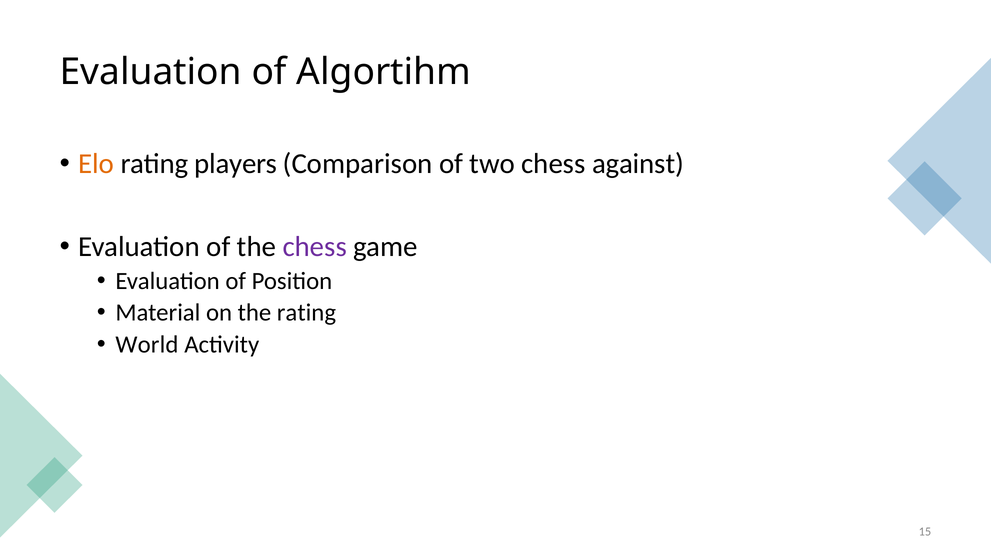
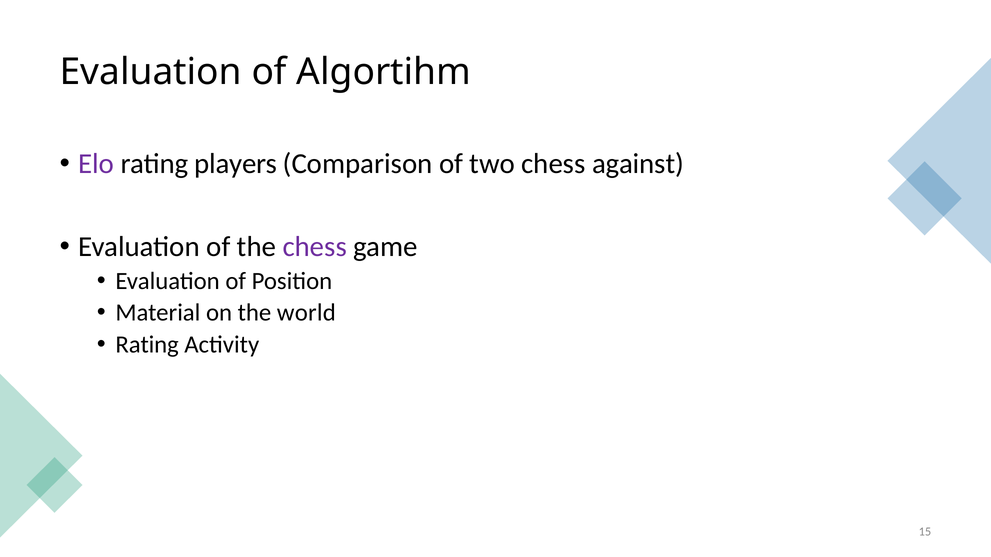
Elo colour: orange -> purple
the rating: rating -> world
World at (147, 345): World -> Rating
